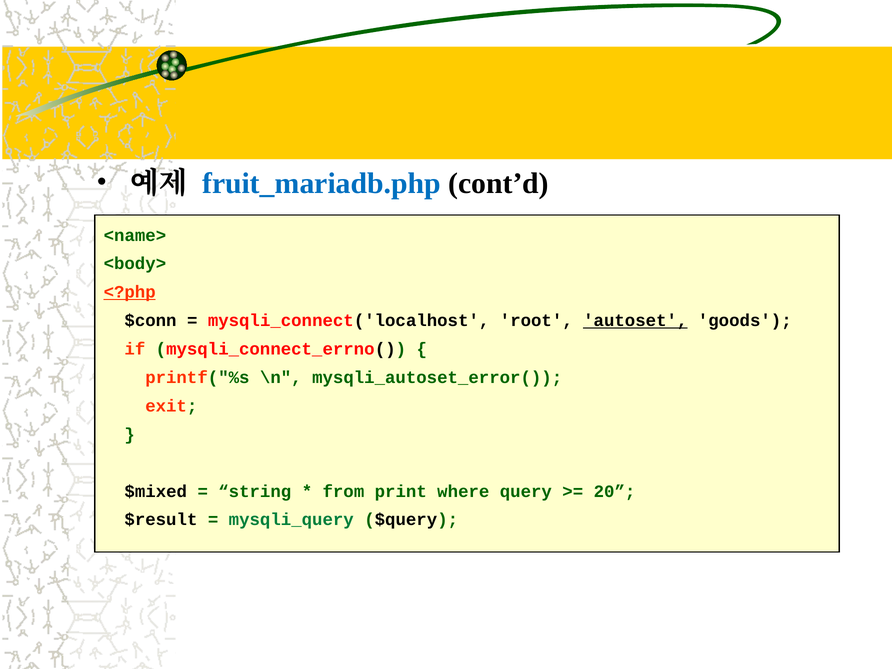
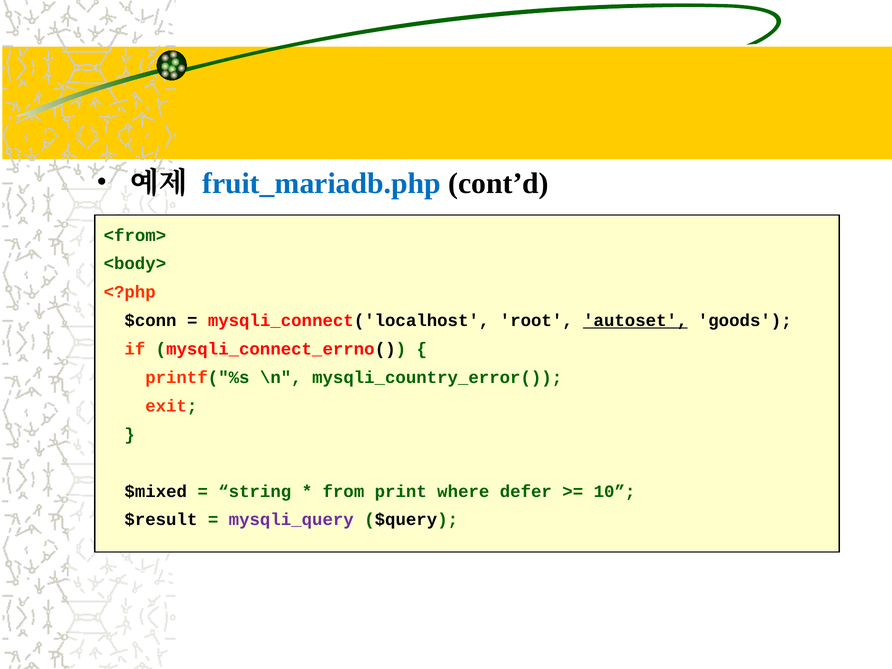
<name>: <name> -> <from>
<?php underline: present -> none
mysqli_autoset_error(: mysqli_autoset_error( -> mysqli_country_error(
query: query -> defer
20: 20 -> 10
mysqli_query colour: green -> purple
